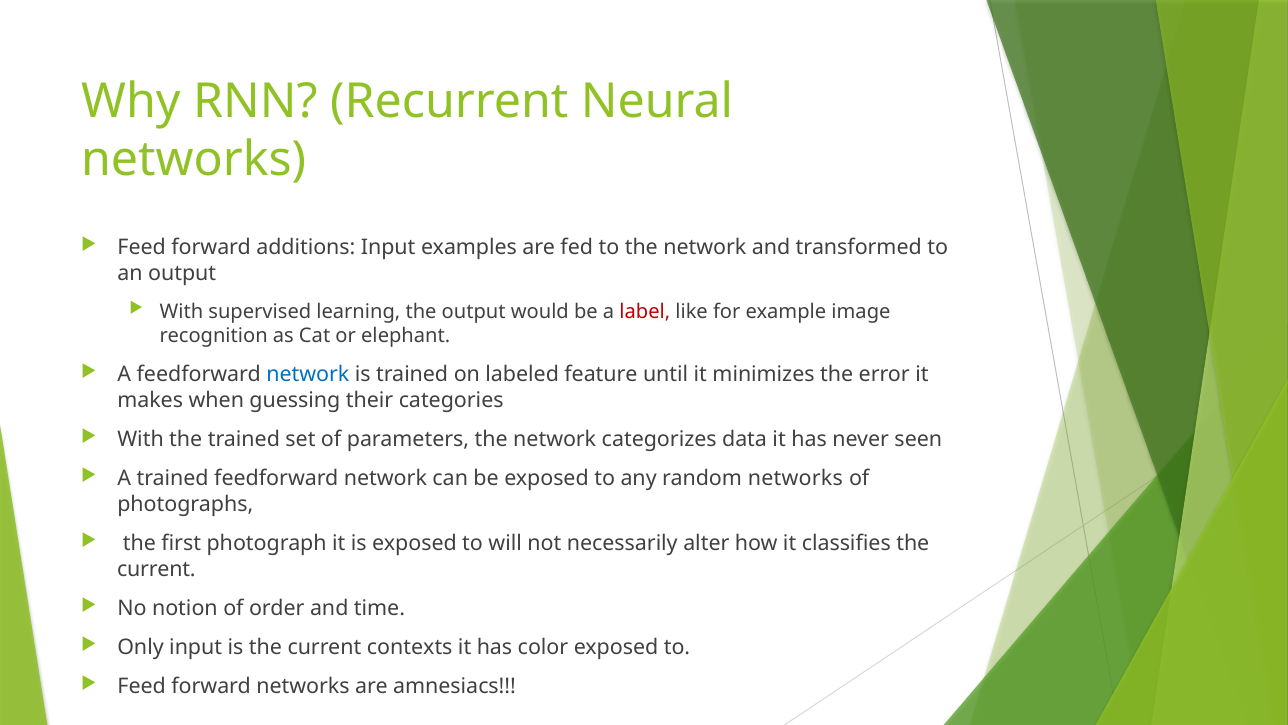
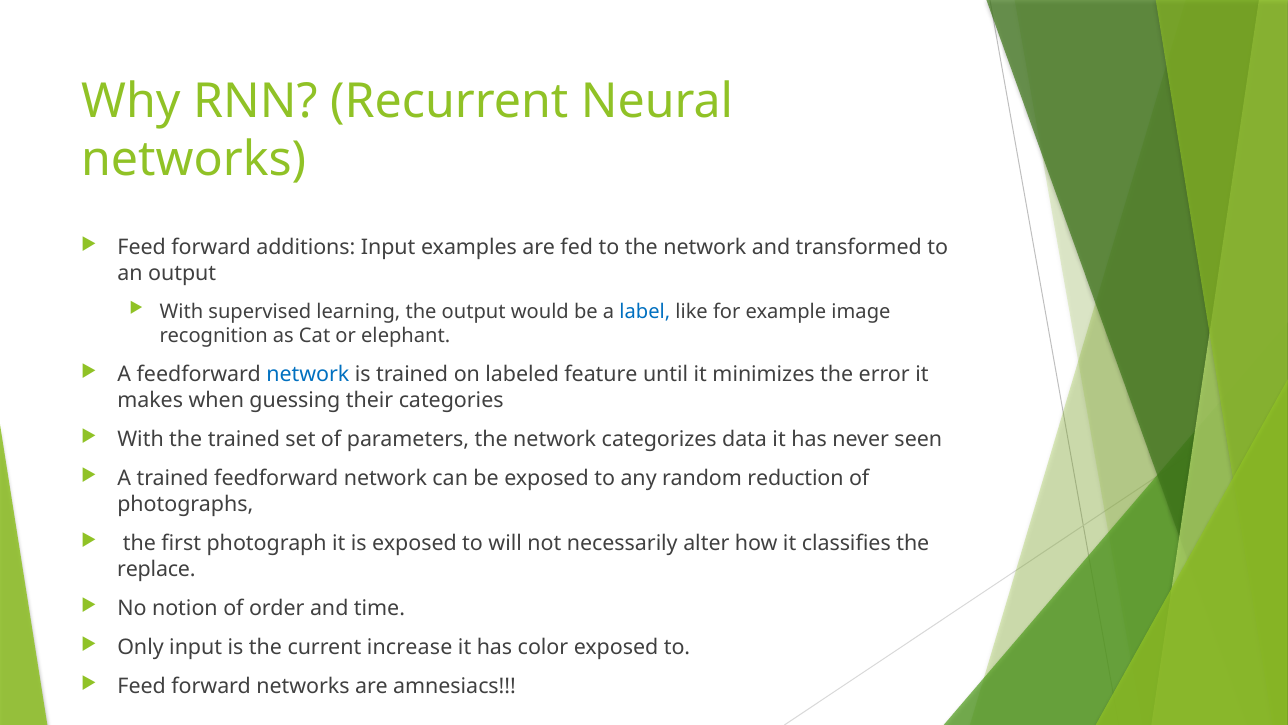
label colour: red -> blue
random networks: networks -> reduction
current at (156, 569): current -> replace
contexts: contexts -> increase
